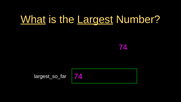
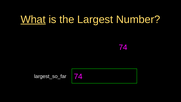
Largest underline: present -> none
